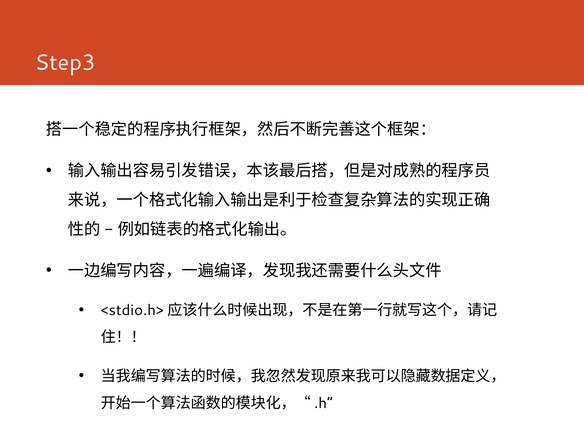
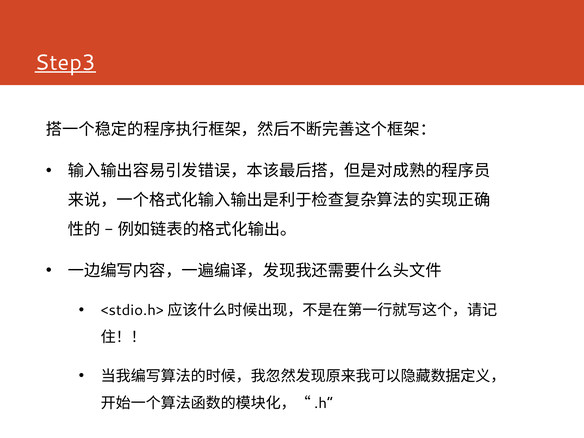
Step3 underline: none -> present
